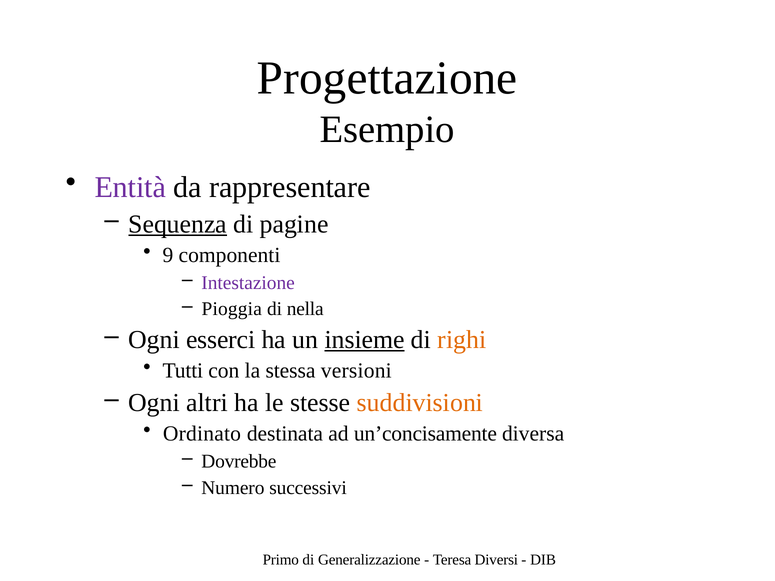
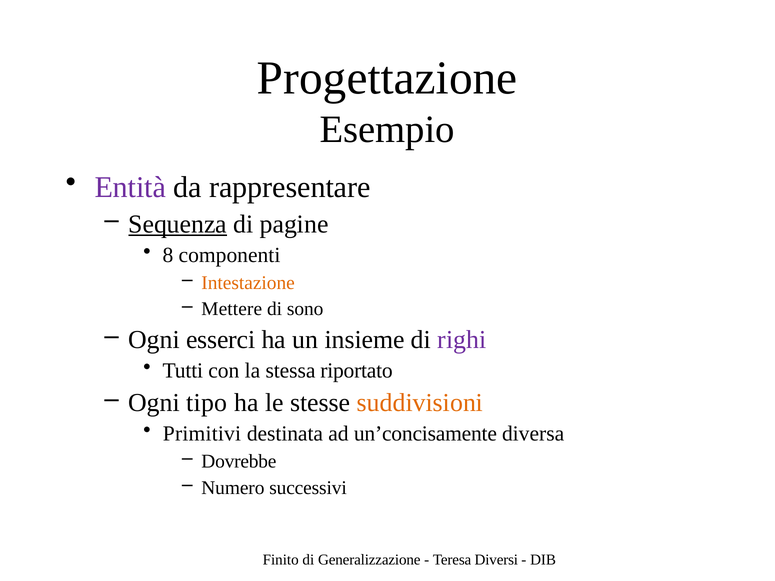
9: 9 -> 8
Intestazione colour: purple -> orange
Pioggia: Pioggia -> Mettere
nella: nella -> sono
insieme underline: present -> none
righi colour: orange -> purple
versioni: versioni -> riportato
altri: altri -> tipo
Ordinato: Ordinato -> Primitivi
Primo: Primo -> Finito
